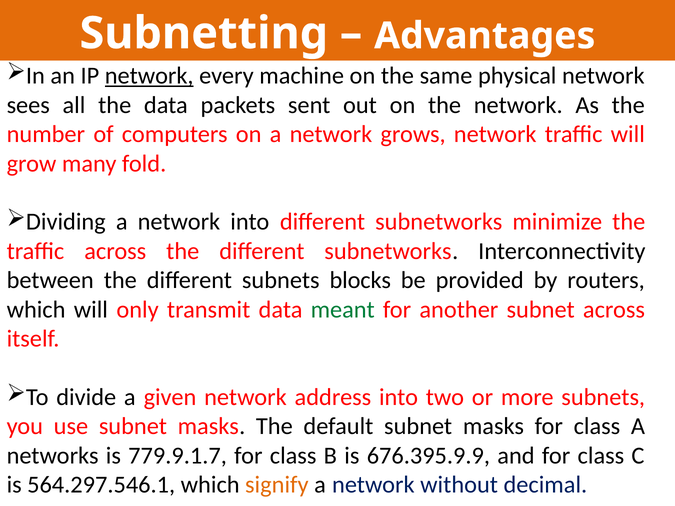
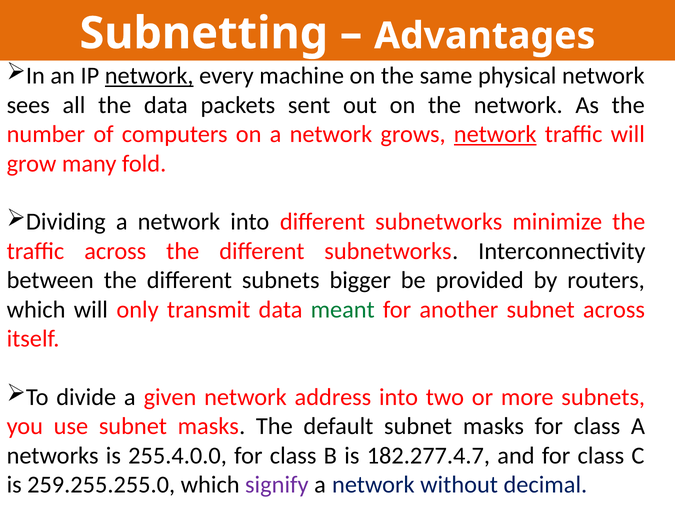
network at (495, 134) underline: none -> present
blocks: blocks -> bigger
779.9.1.7: 779.9.1.7 -> 255.4.0.0
676.395.9.9: 676.395.9.9 -> 182.277.4.7
564.297.546.1: 564.297.546.1 -> 259.255.255.0
signify colour: orange -> purple
